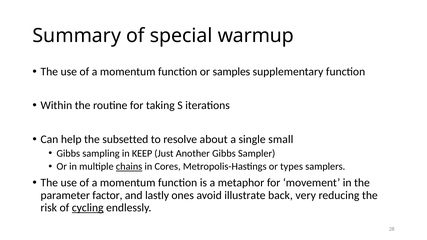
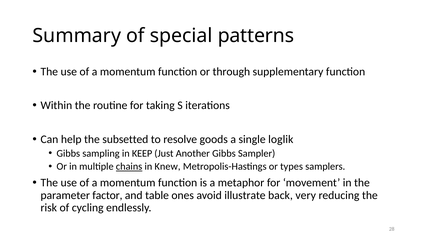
warmup: warmup -> patterns
samples: samples -> through
about: about -> goods
small: small -> loglik
Cores: Cores -> Knew
lastly: lastly -> table
cycling underline: present -> none
